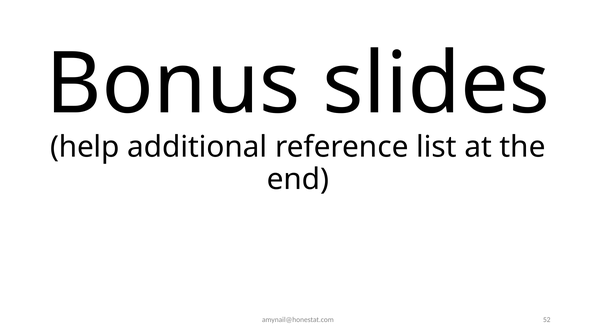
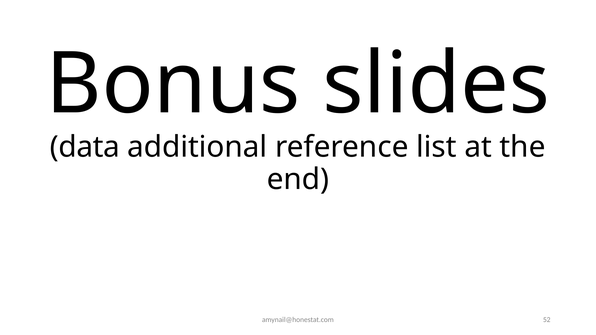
help: help -> data
